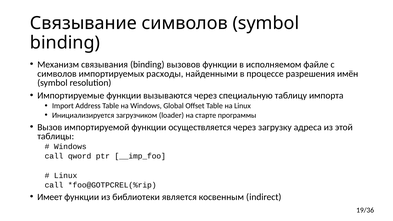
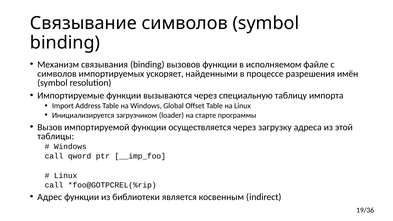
расходы: расходы -> ускоряет
Имеет: Имеет -> Адрес
